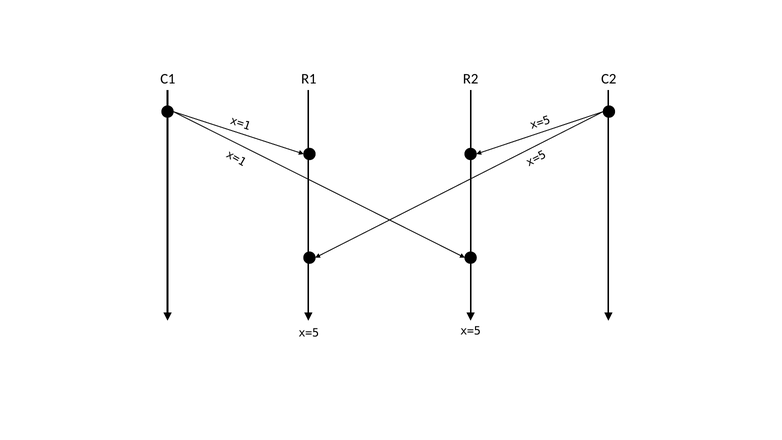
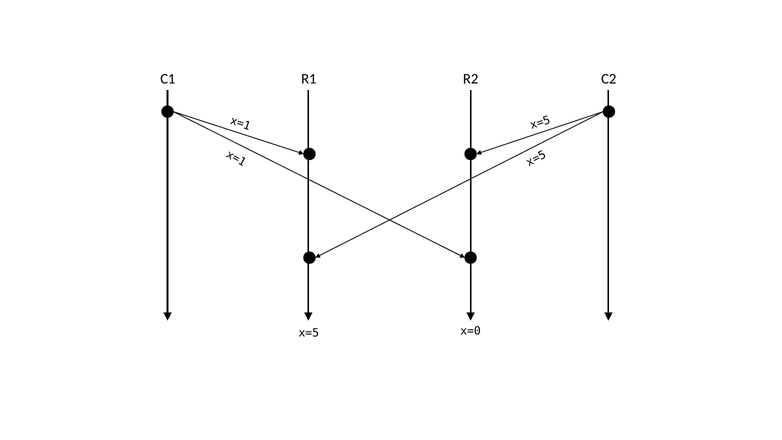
x=5 x=5: x=5 -> x=0
